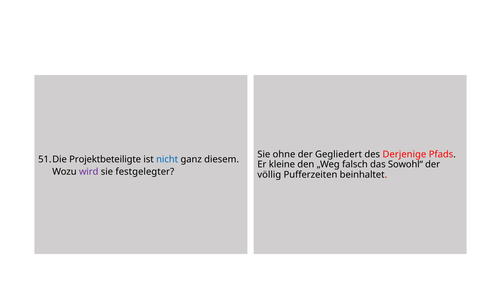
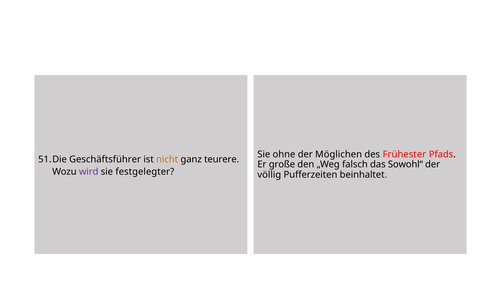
Gegliedert: Gegliedert -> Möglichen
Derjenige: Derjenige -> Frühester
Projektbeteiligte: Projektbeteiligte -> Geschäftsführer
nicht colour: blue -> orange
diesem: diesem -> teurere
kleine: kleine -> große
